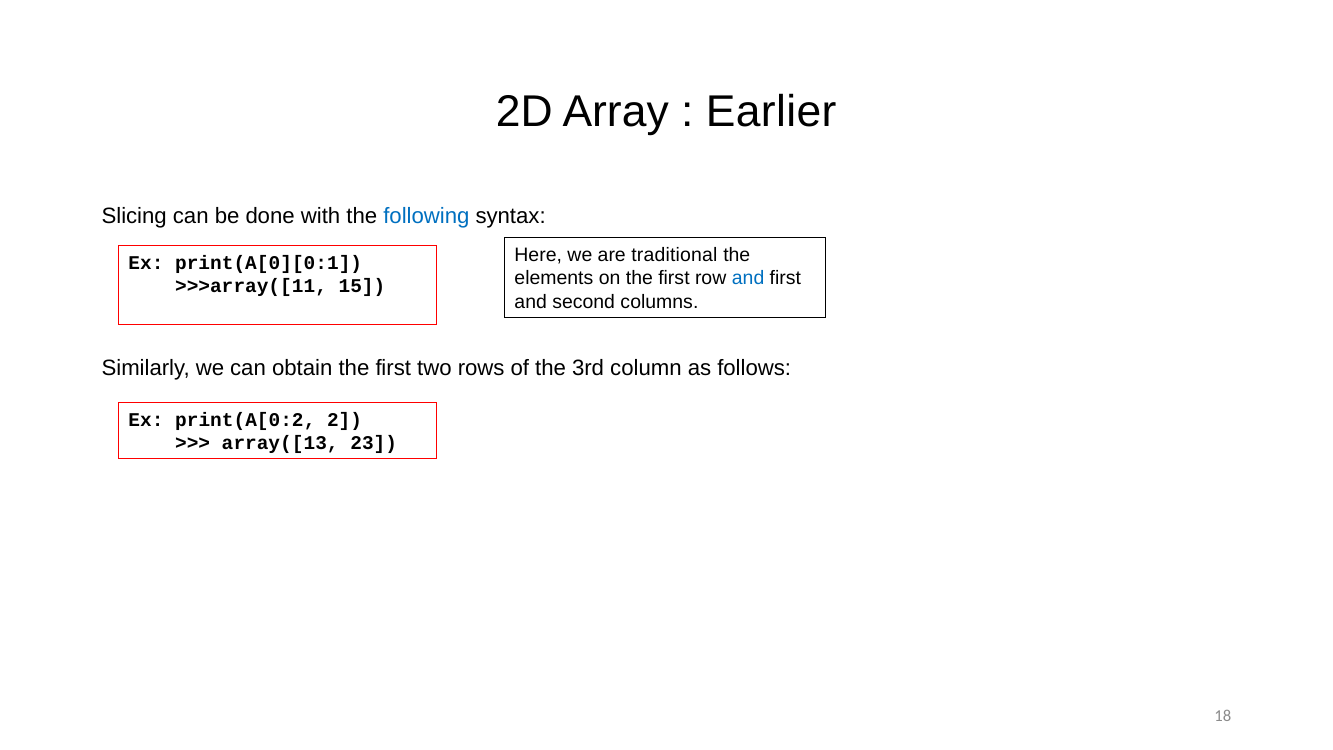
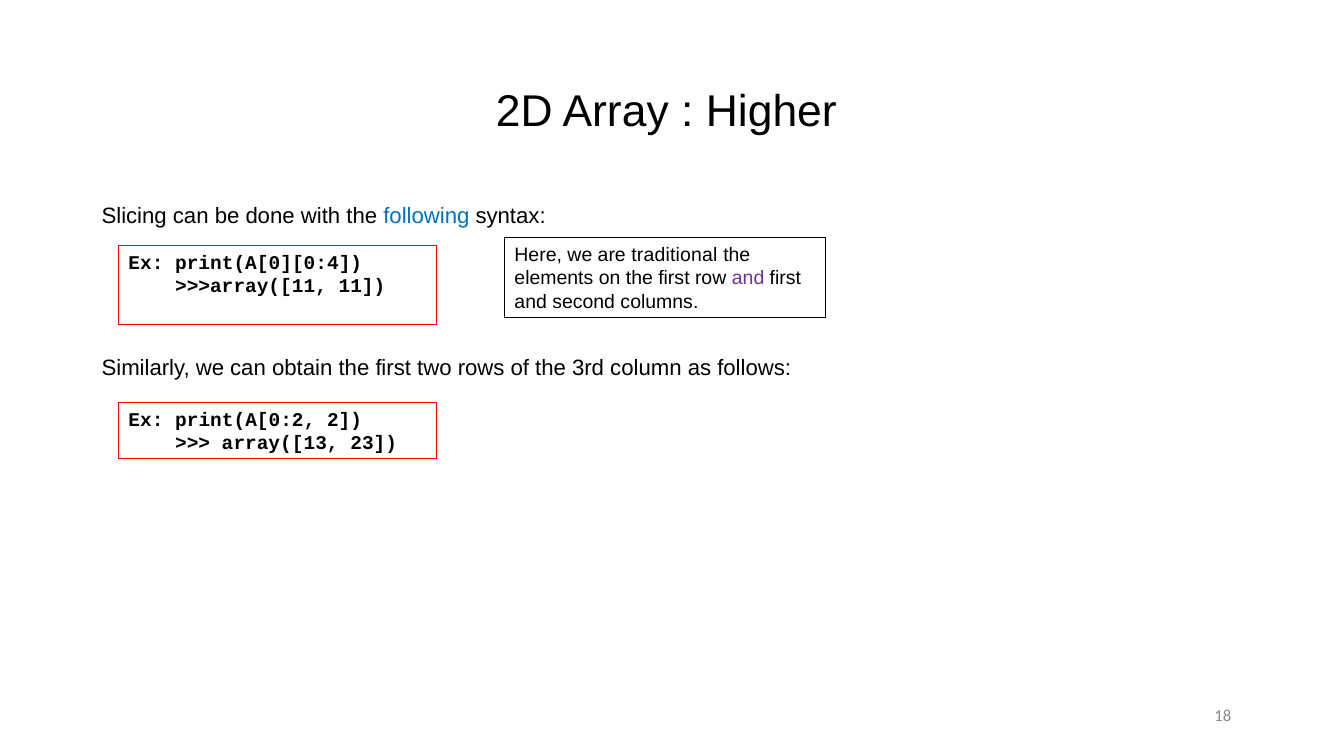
Earlier: Earlier -> Higher
print(A[0][0:1: print(A[0][0:1 -> print(A[0][0:4
and at (748, 278) colour: blue -> purple
15: 15 -> 11
